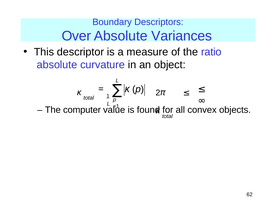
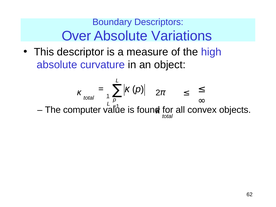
Variances: Variances -> Variations
ratio: ratio -> high
